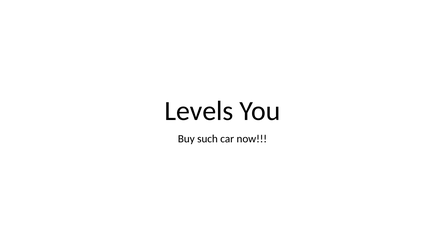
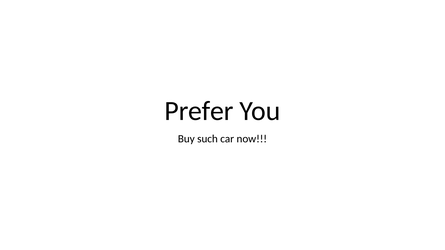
Levels: Levels -> Prefer
